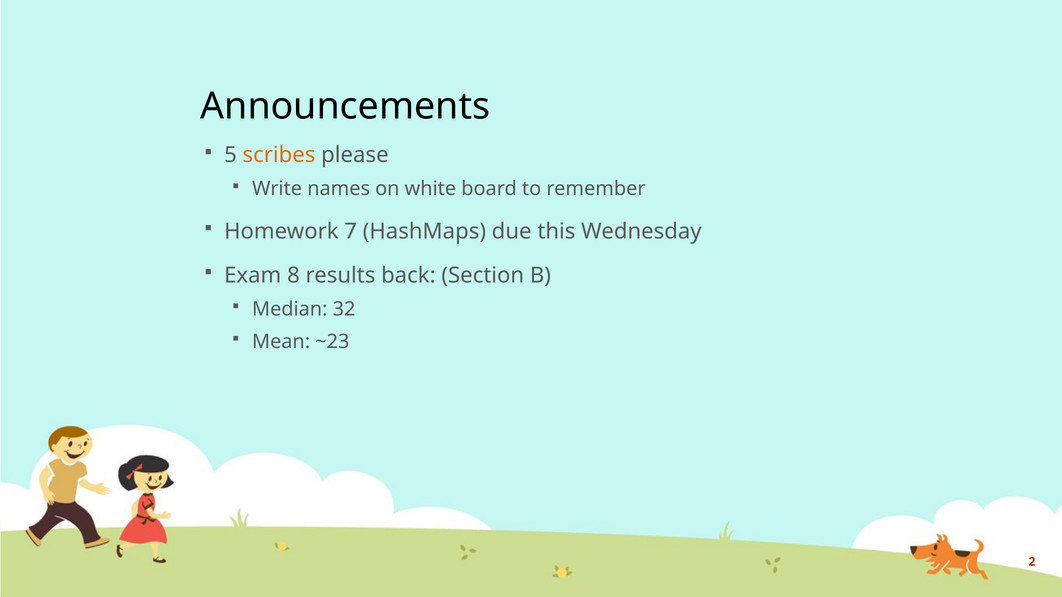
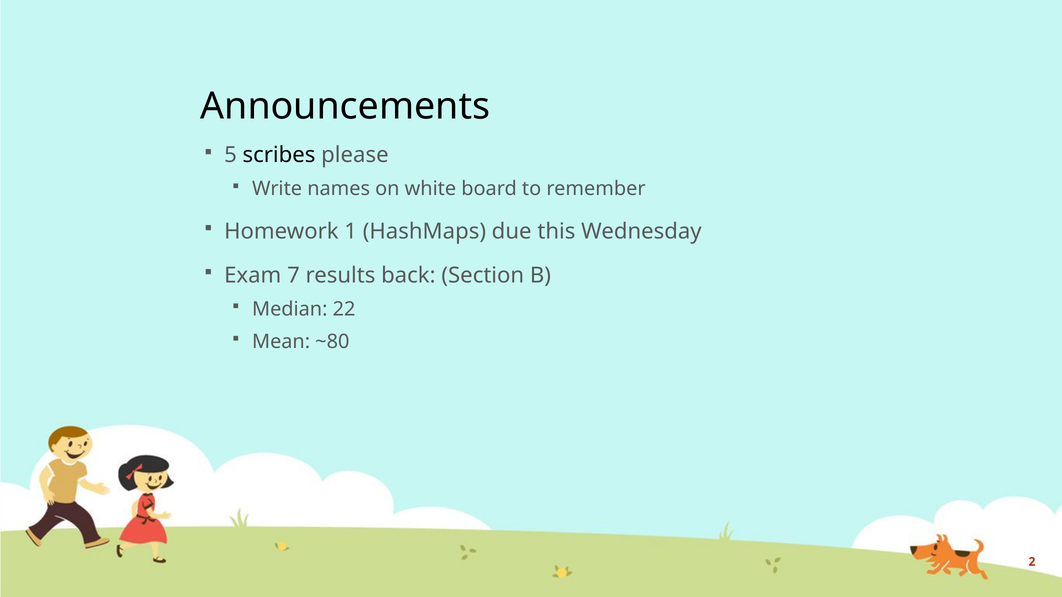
scribes colour: orange -> black
7: 7 -> 1
8: 8 -> 7
32: 32 -> 22
~23: ~23 -> ~80
